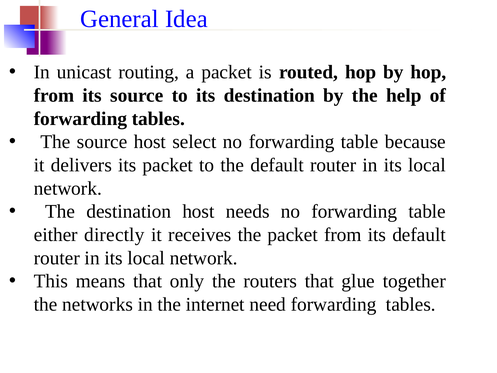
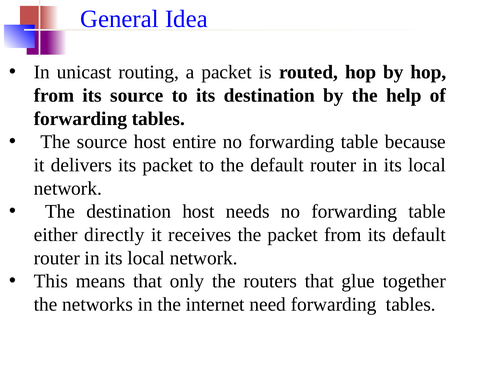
select: select -> entire
